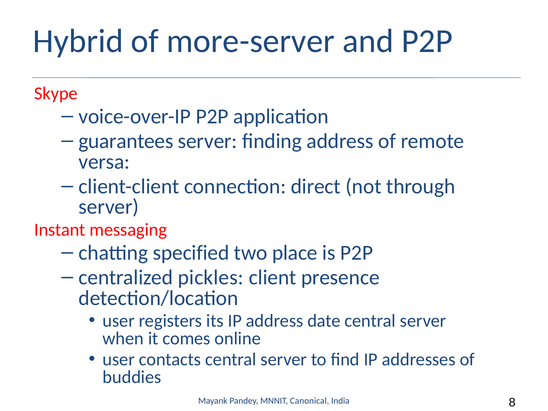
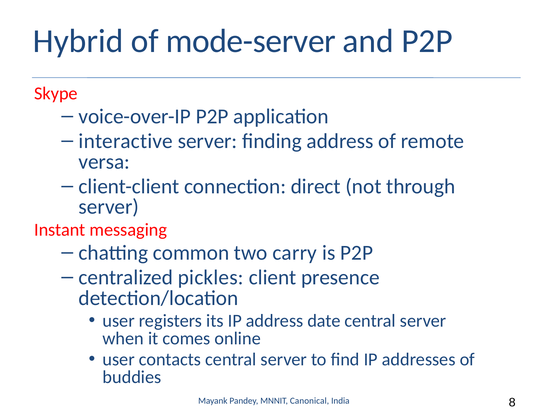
more-server: more-server -> mode-server
guarantees: guarantees -> interactive
specified: specified -> common
place: place -> carry
